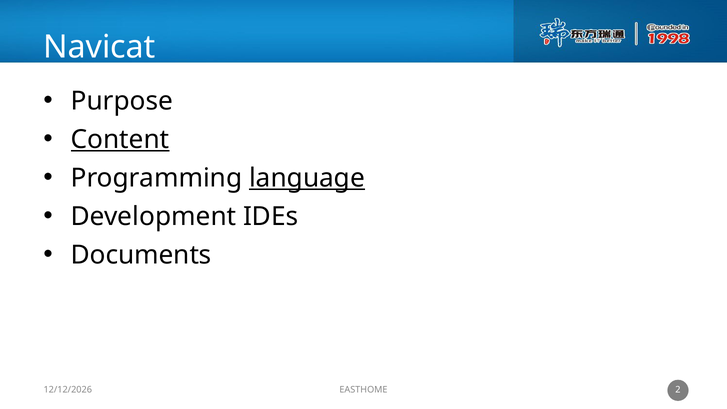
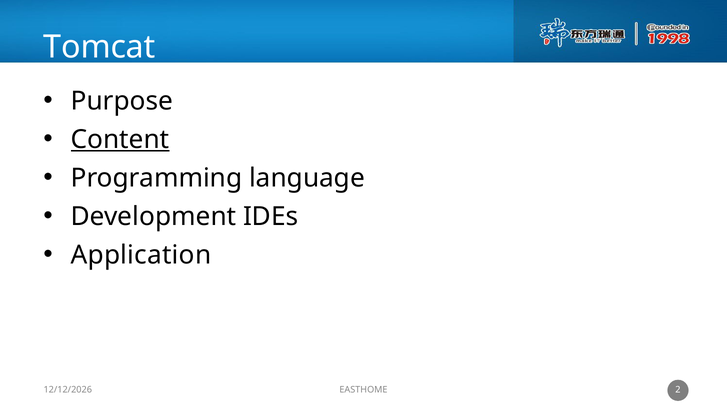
Navicat: Navicat -> Tomcat
language underline: present -> none
Documents: Documents -> Application
